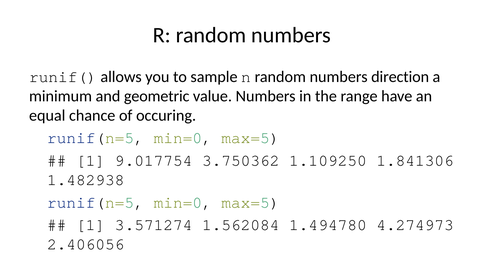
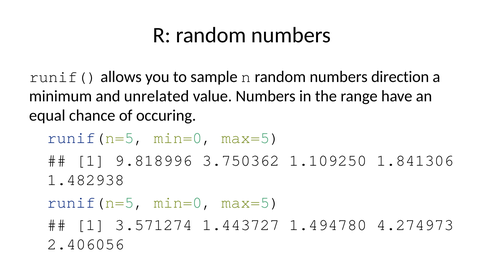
geometric: geometric -> unrelated
9.017754: 9.017754 -> 9.818996
1.562084: 1.562084 -> 1.443727
